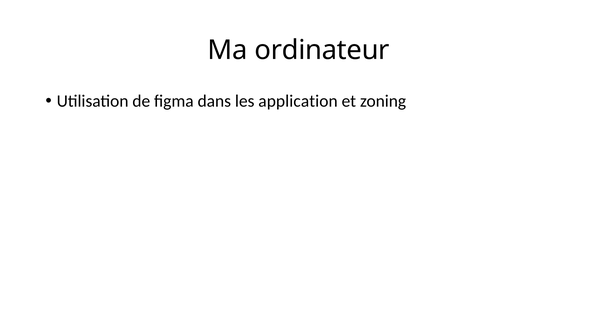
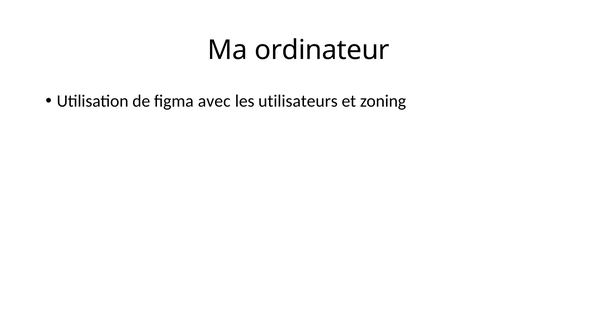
dans: dans -> avec
application: application -> utilisateurs
